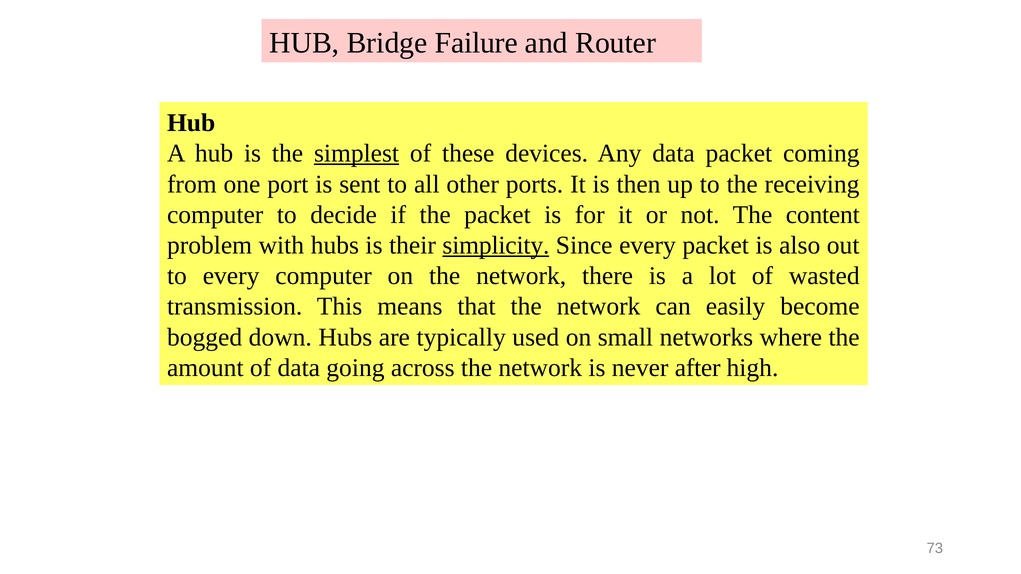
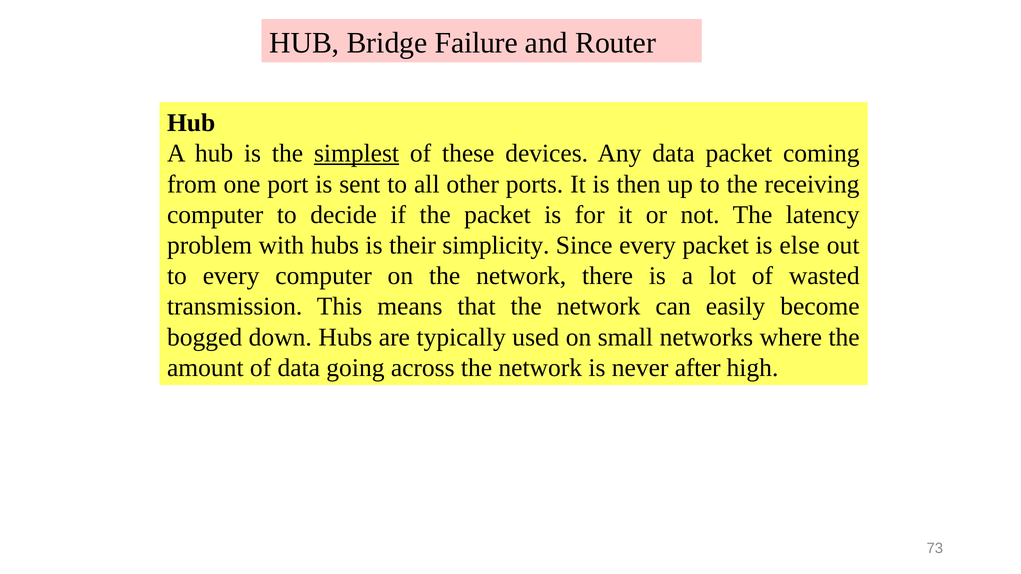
content: content -> latency
simplicity underline: present -> none
also: also -> else
